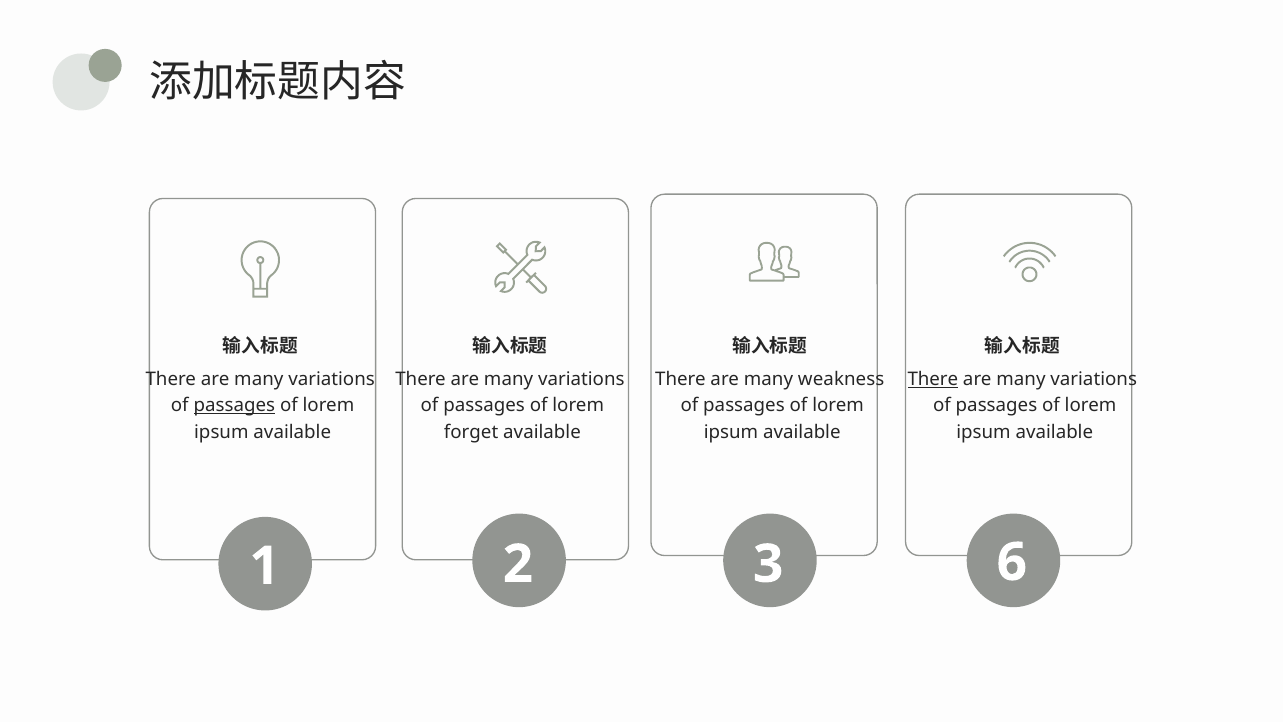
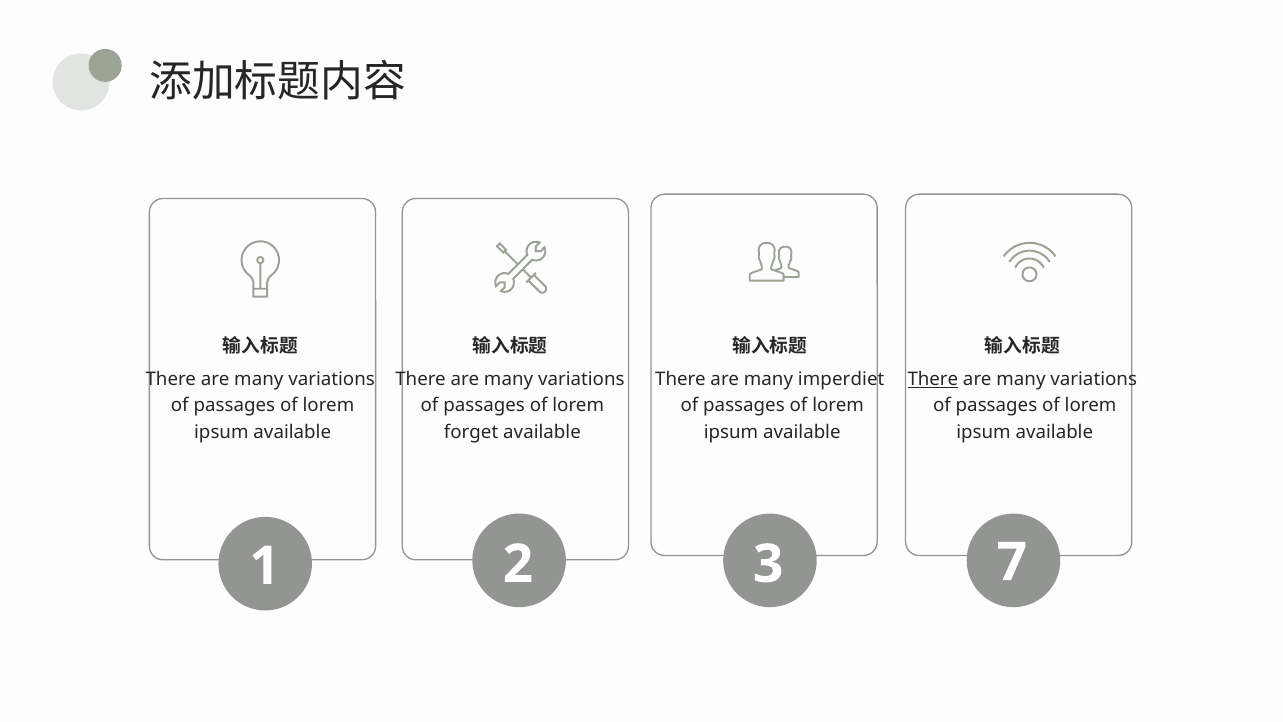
weakness: weakness -> imperdiet
passages at (234, 406) underline: present -> none
6: 6 -> 7
